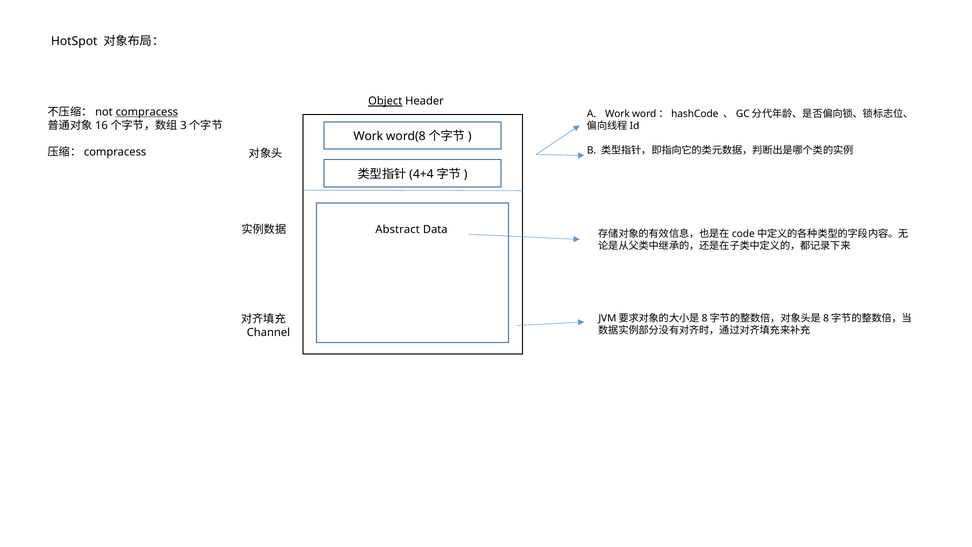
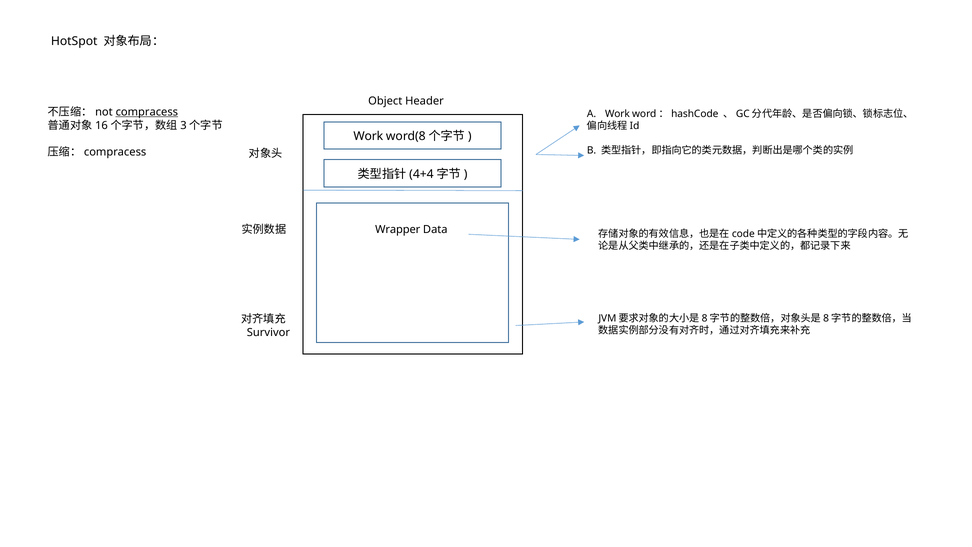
Object underline: present -> none
Abstract: Abstract -> Wrapper
Channel: Channel -> Survivor
